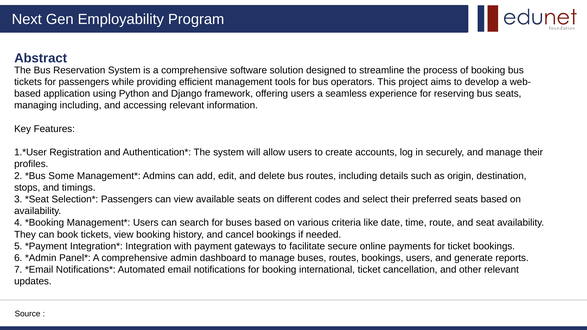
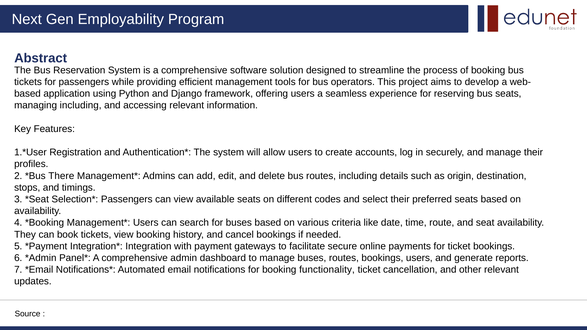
Some: Some -> There
international: international -> functionality
